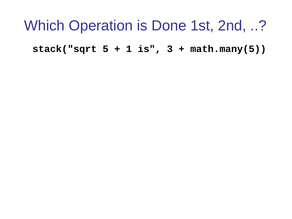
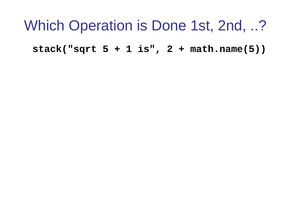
3: 3 -> 2
math.many(5: math.many(5 -> math.name(5
